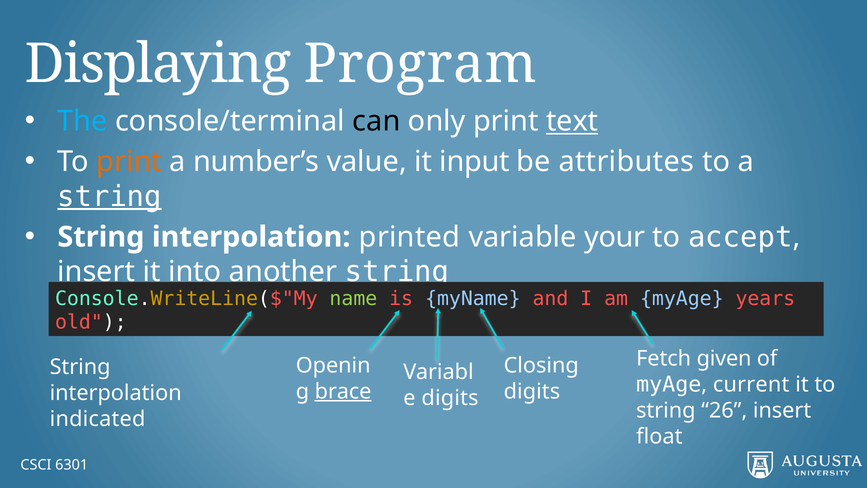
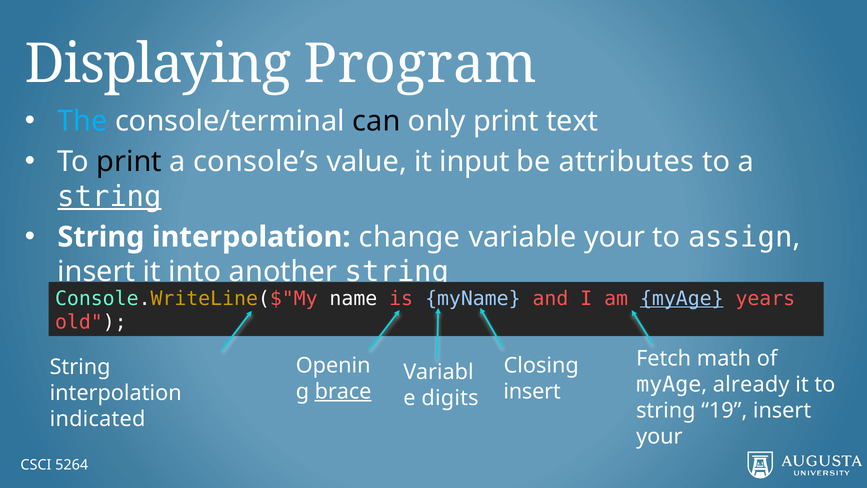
text underline: present -> none
print at (129, 162) colour: orange -> black
number’s: number’s -> console’s
printed: printed -> change
accept: accept -> assign
name colour: light green -> white
myAge at (682, 298) underline: none -> present
given: given -> math
current: current -> already
digits at (532, 391): digits -> insert
26: 26 -> 19
float at (659, 436): float -> your
6301: 6301 -> 5264
